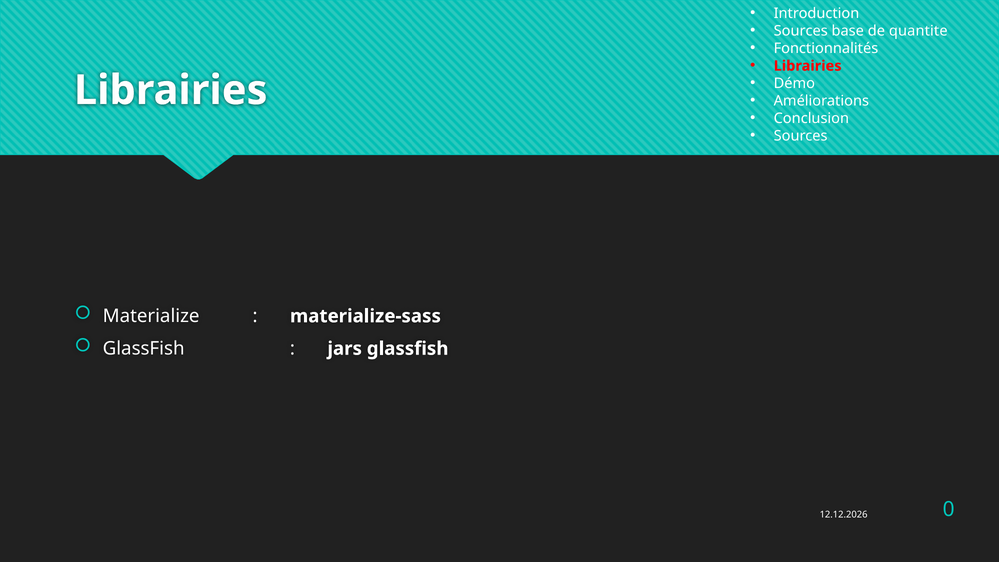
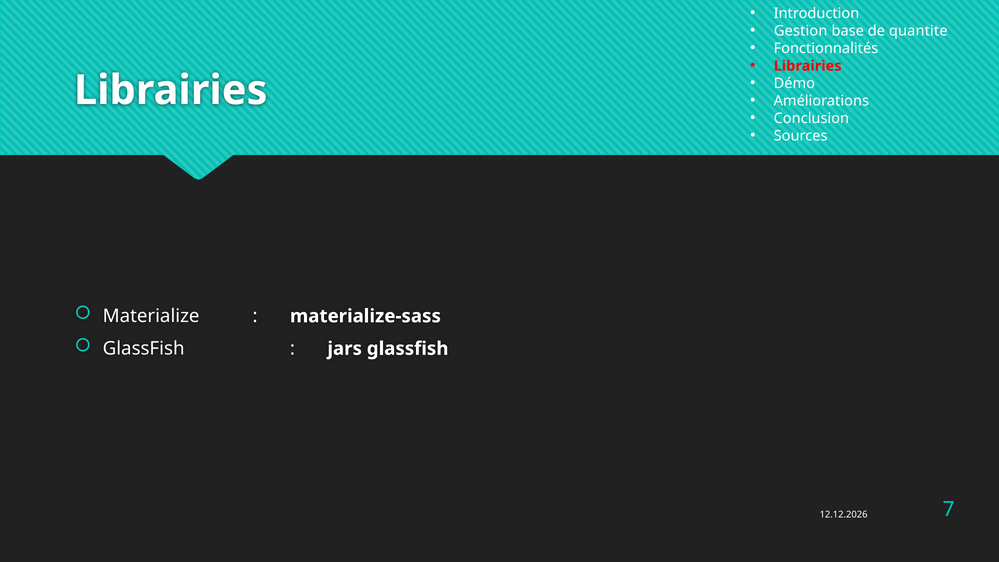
Sources at (801, 31): Sources -> Gestion
0: 0 -> 7
